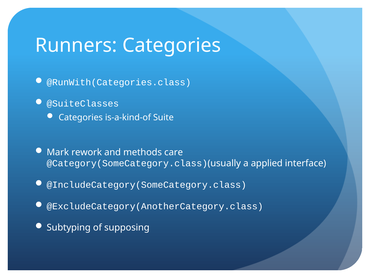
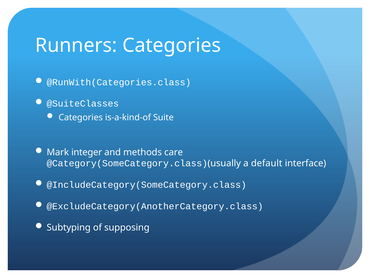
rework: rework -> integer
applied: applied -> default
